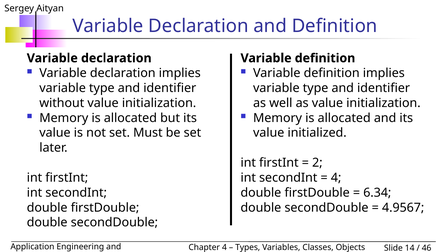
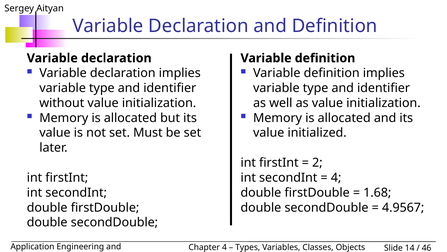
6.34: 6.34 -> 1.68
